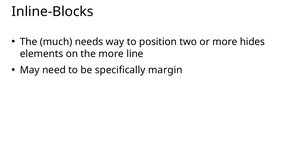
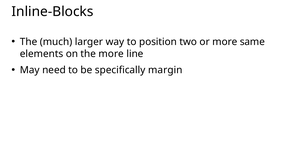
needs: needs -> larger
hides: hides -> same
